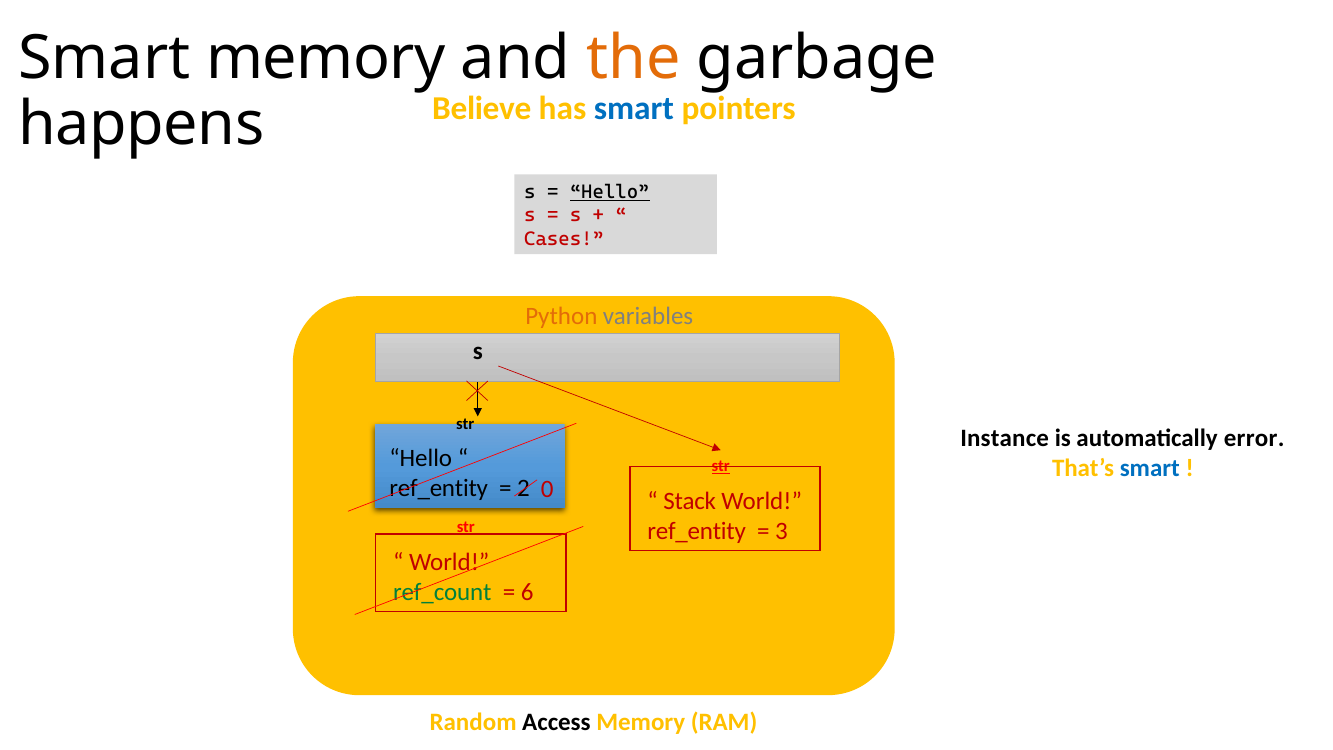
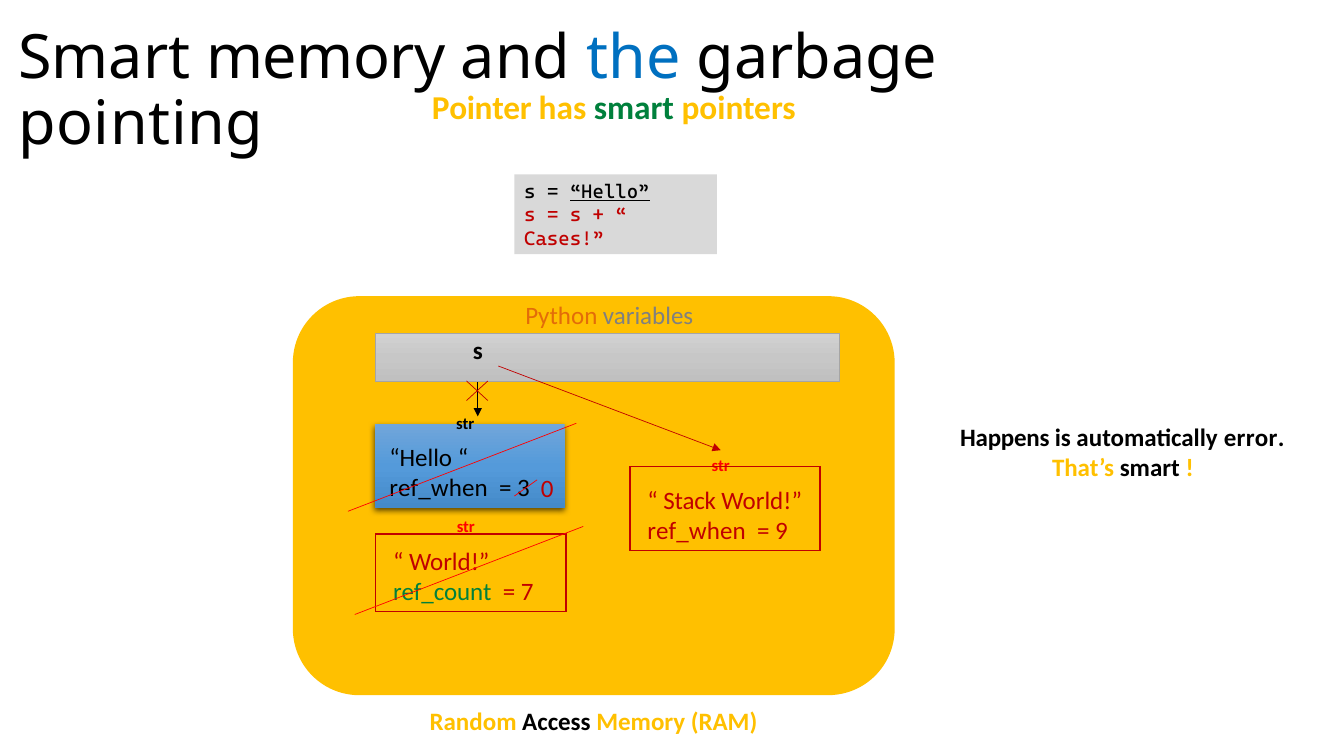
the colour: orange -> blue
Believe: Believe -> Pointer
smart at (634, 108) colour: blue -> green
happens: happens -> pointing
Instance: Instance -> Happens
smart at (1150, 468) colour: blue -> black
str at (721, 466) underline: present -> none
ref_entity at (439, 489): ref_entity -> ref_when
2: 2 -> 3
ref_entity at (697, 531): ref_entity -> ref_when
3: 3 -> 9
6: 6 -> 7
